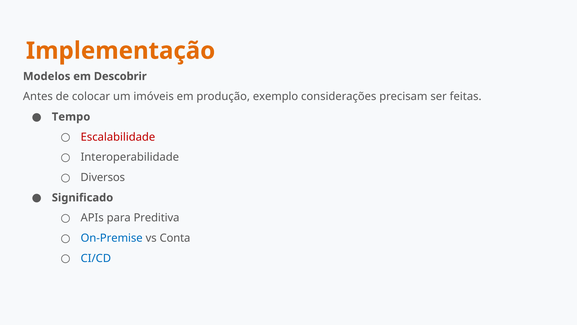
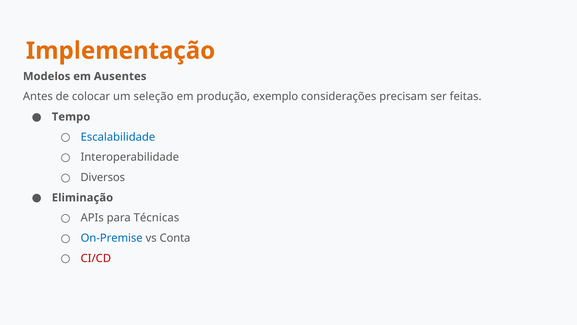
Descobrir: Descobrir -> Ausentes
imóveis: imóveis -> seleção
Escalabilidade colour: red -> blue
Significado: Significado -> Eliminação
Preditiva: Preditiva -> Técnicas
CI/CD colour: blue -> red
